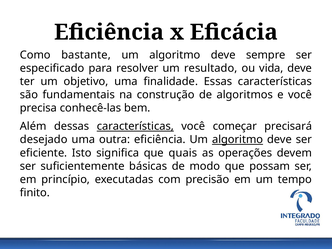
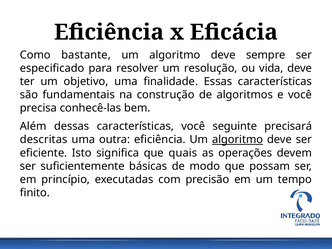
resultado: resultado -> resolução
características at (135, 126) underline: present -> none
começar: começar -> seguinte
desejado: desejado -> descritas
